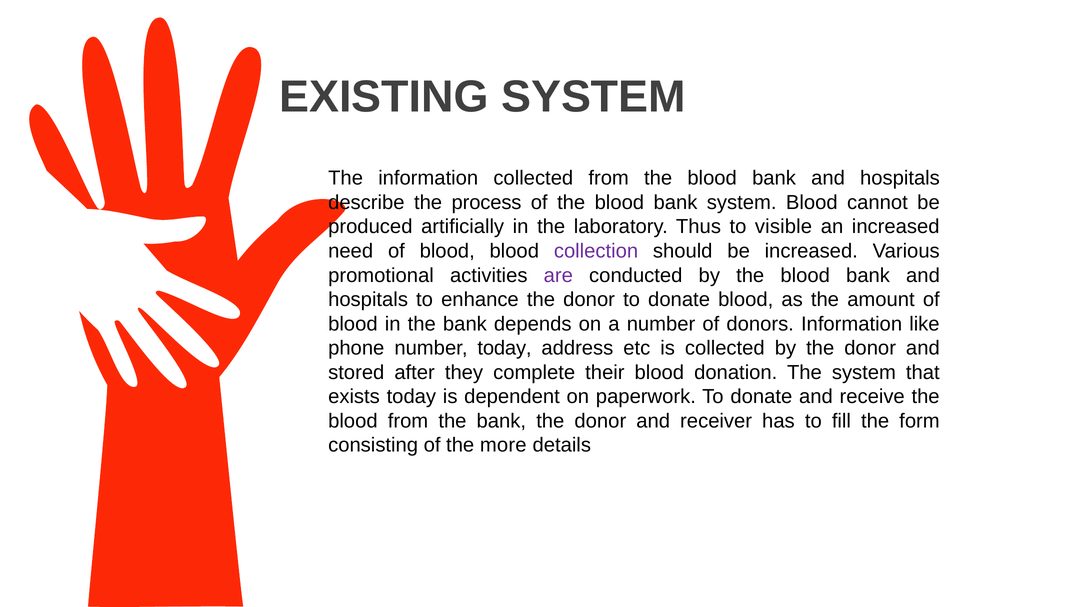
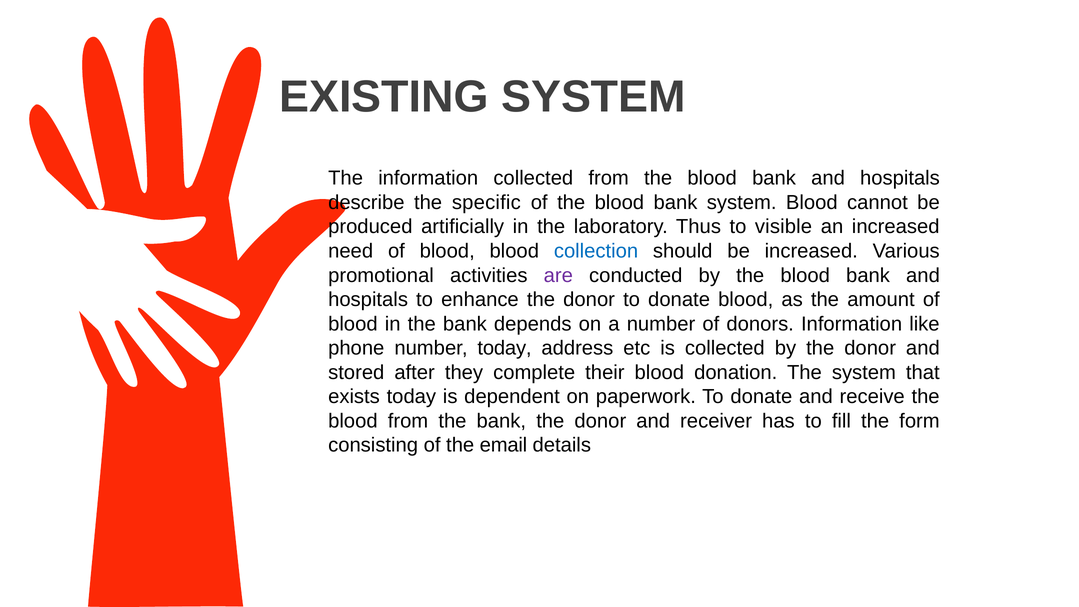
process: process -> specific
collection colour: purple -> blue
more: more -> email
